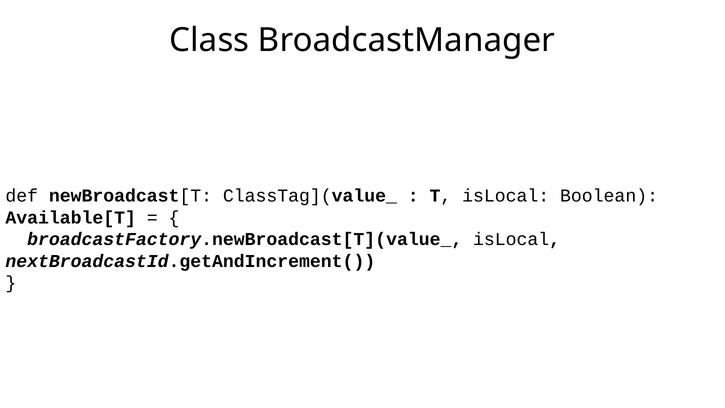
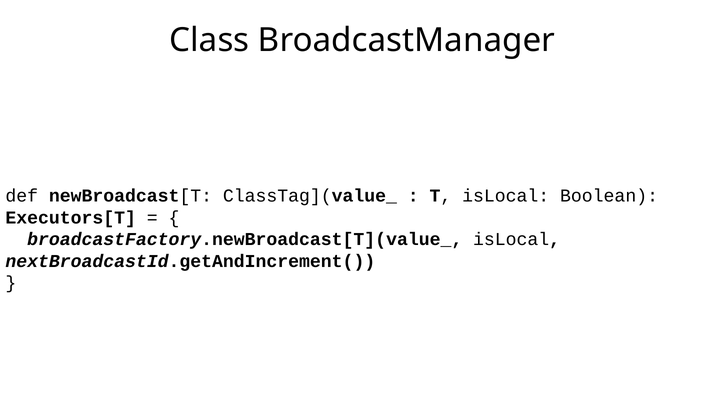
Available[T: Available[T -> Executors[T
